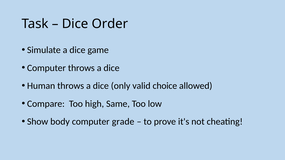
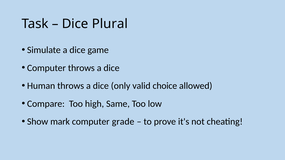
Order: Order -> Plural
body: body -> mark
